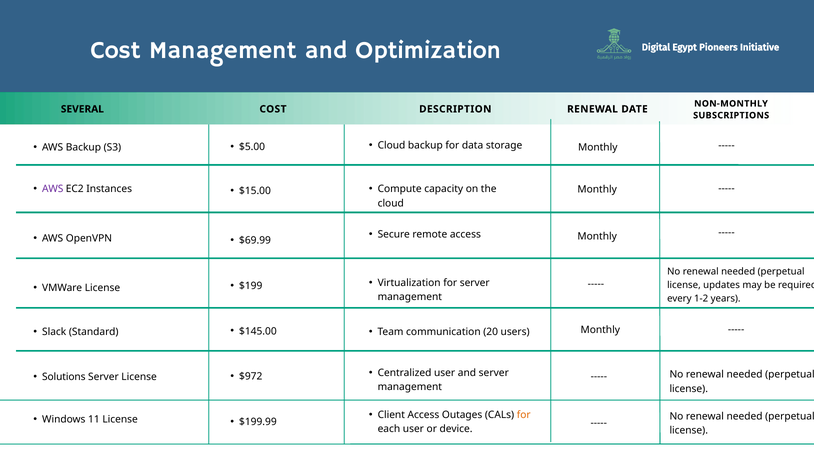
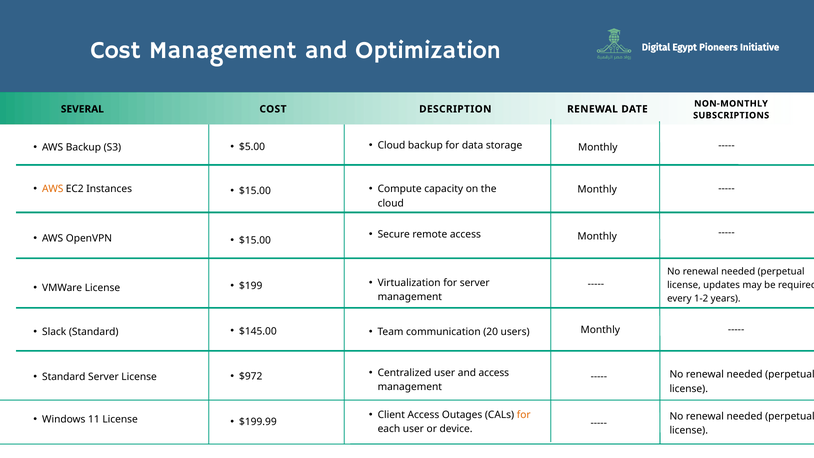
AWS at (53, 189) colour: purple -> orange
$69.99 at (255, 240): $69.99 -> $15.00
and server: server -> access
Solutions at (64, 377): Solutions -> Standard
